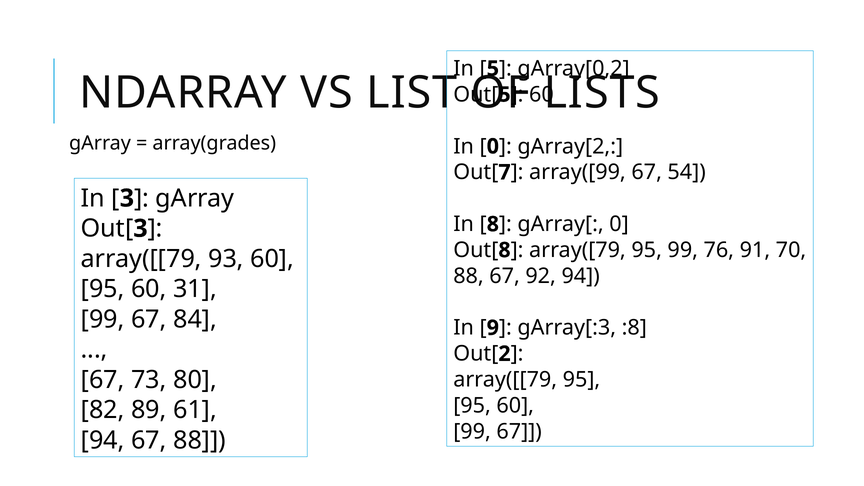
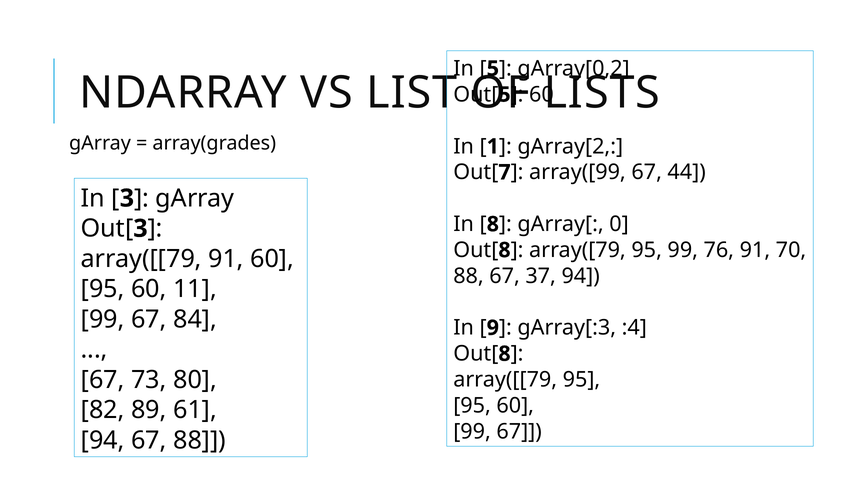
0 at (493, 146): 0 -> 1
54: 54 -> 44
array([[79 93: 93 -> 91
92: 92 -> 37
31: 31 -> 11
:8: :8 -> :4
2 at (504, 354): 2 -> 8
